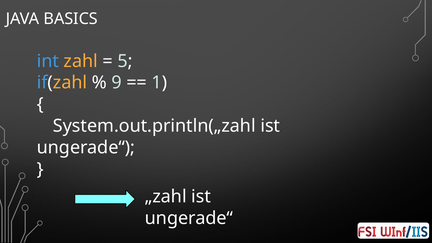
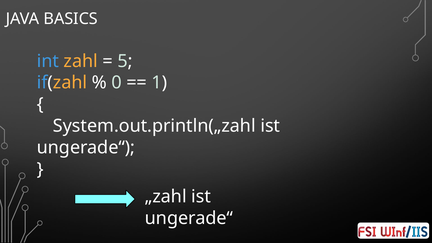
9: 9 -> 0
